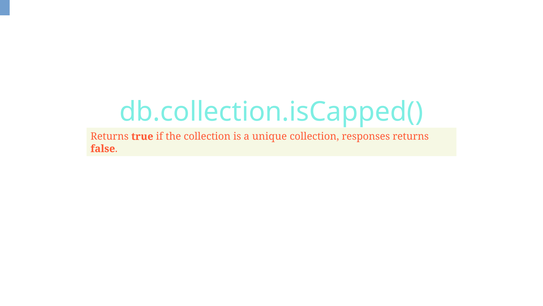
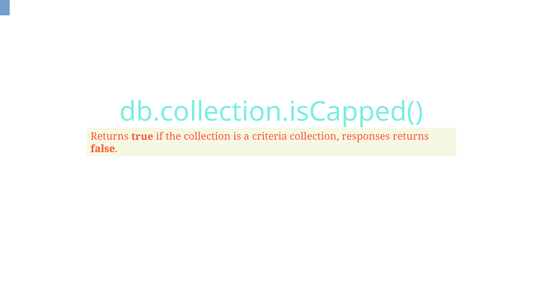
unique: unique -> criteria
